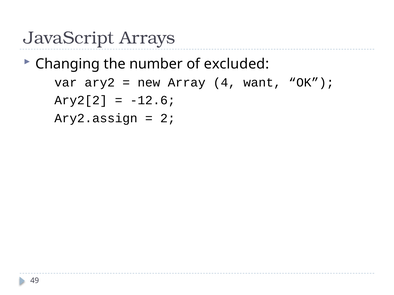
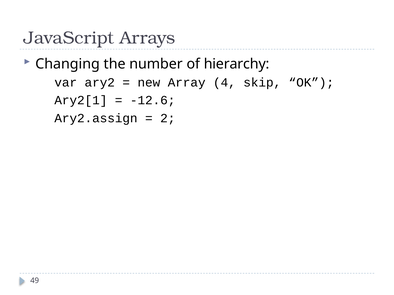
excluded: excluded -> hierarchy
want: want -> skip
Ary2[2: Ary2[2 -> Ary2[1
